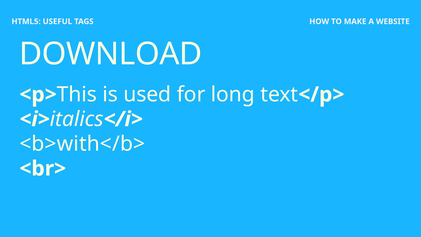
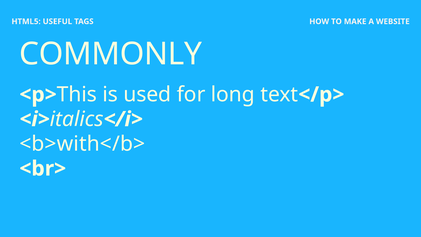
DOWNLOAD: DOWNLOAD -> COMMONLY
